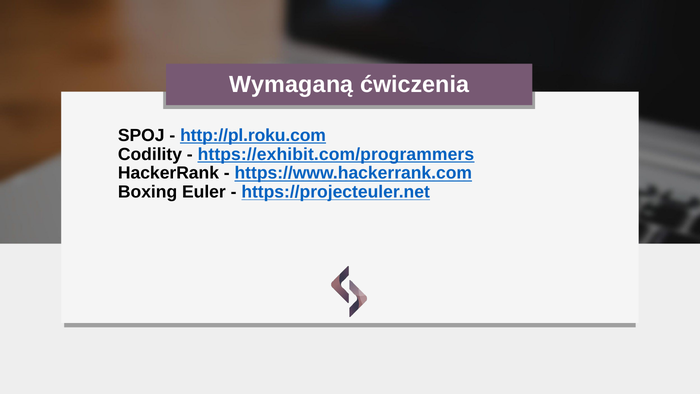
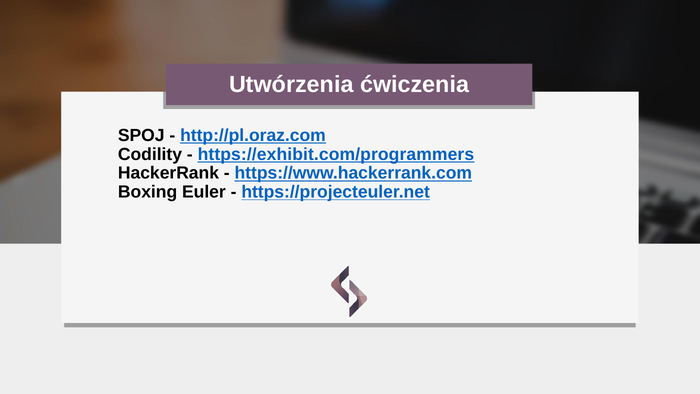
Wymaganą: Wymaganą -> Utwórzenia
http://pl.roku.com: http://pl.roku.com -> http://pl.oraz.com
